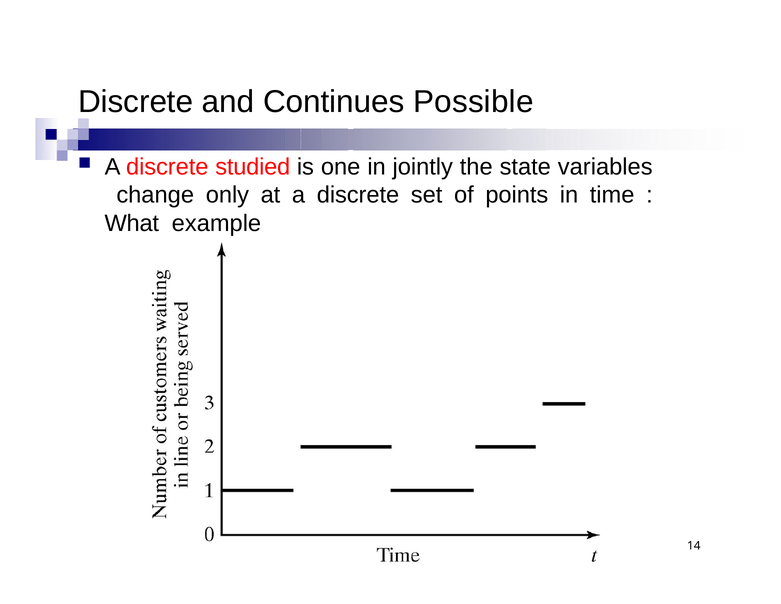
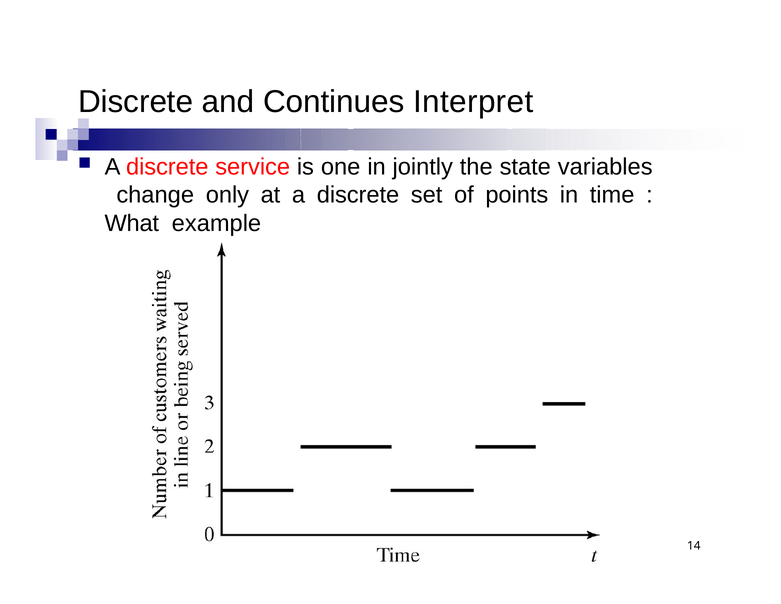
Possible: Possible -> Interpret
studied: studied -> service
